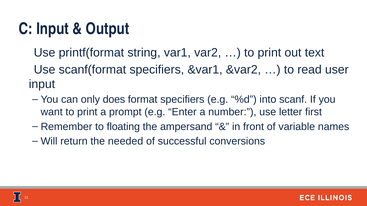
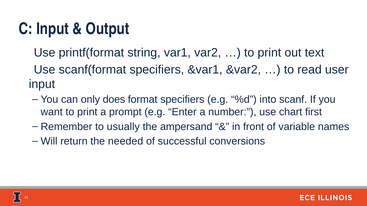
letter: letter -> chart
floating: floating -> usually
